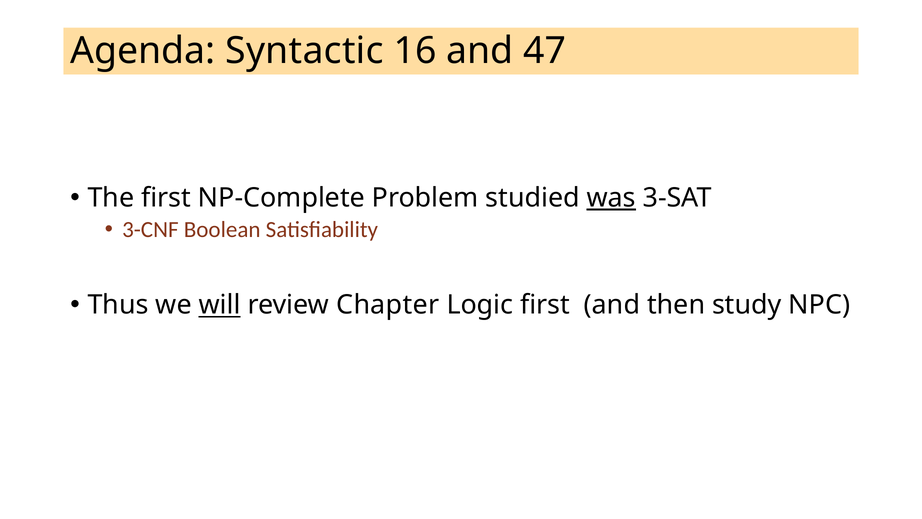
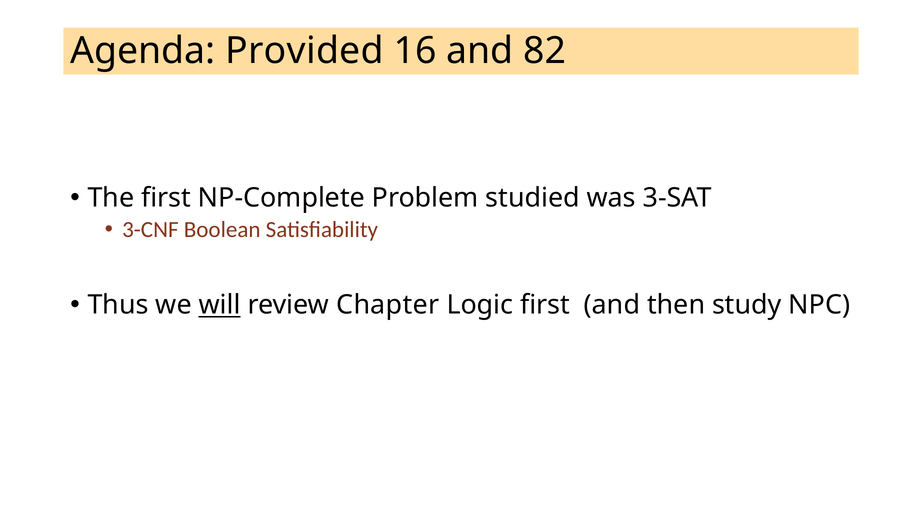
Syntactic: Syntactic -> Provided
47: 47 -> 82
was underline: present -> none
